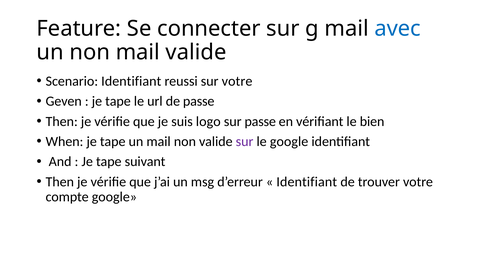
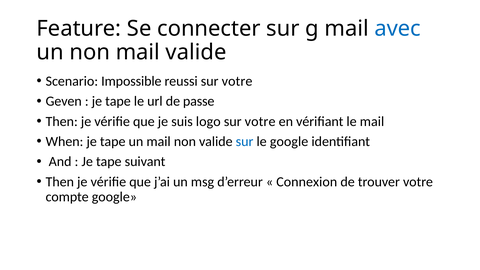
Scenario Identifiant: Identifiant -> Impossible
passe at (260, 121): passe -> votre
le bien: bien -> mail
sur at (245, 142) colour: purple -> blue
Identifiant at (307, 182): Identifiant -> Connexion
